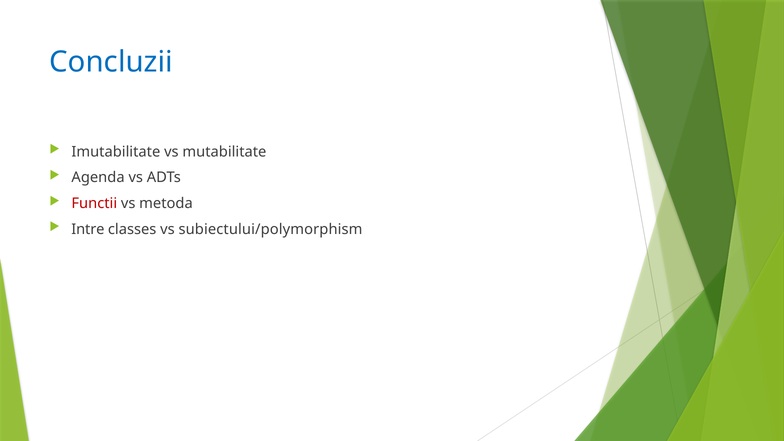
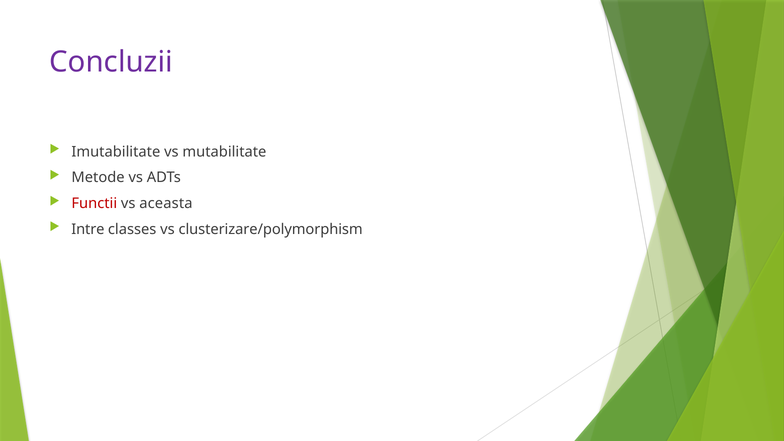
Concluzii colour: blue -> purple
Agenda: Agenda -> Metode
metoda: metoda -> aceasta
subiectului/polymorphism: subiectului/polymorphism -> clusterizare/polymorphism
